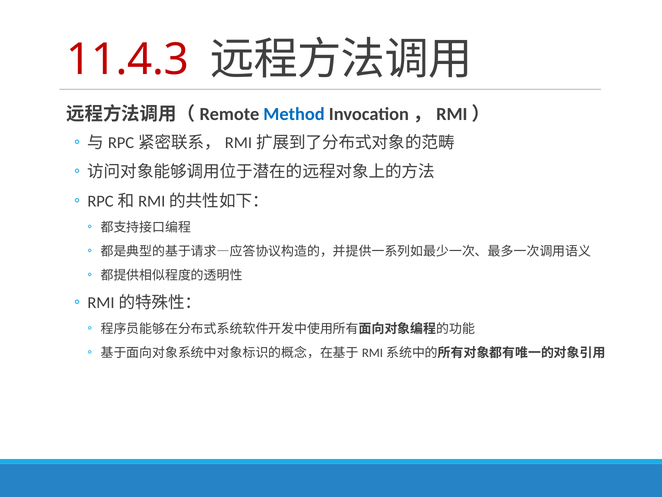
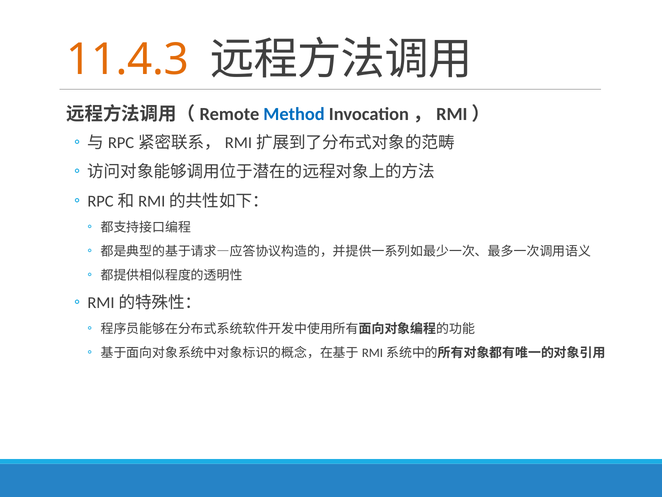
11.4.3 colour: red -> orange
